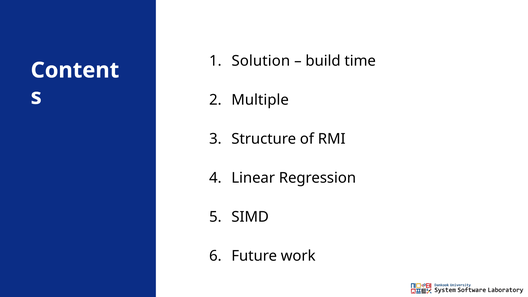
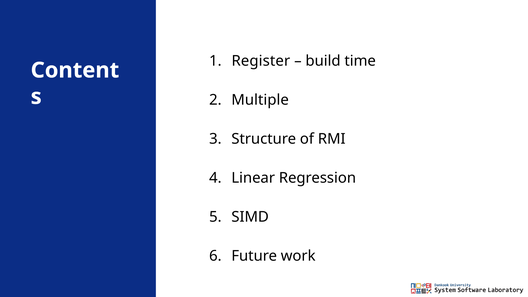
Solution: Solution -> Register
